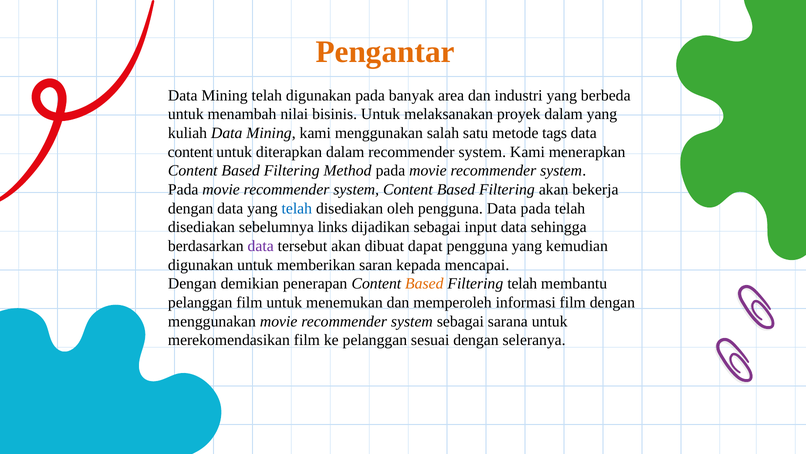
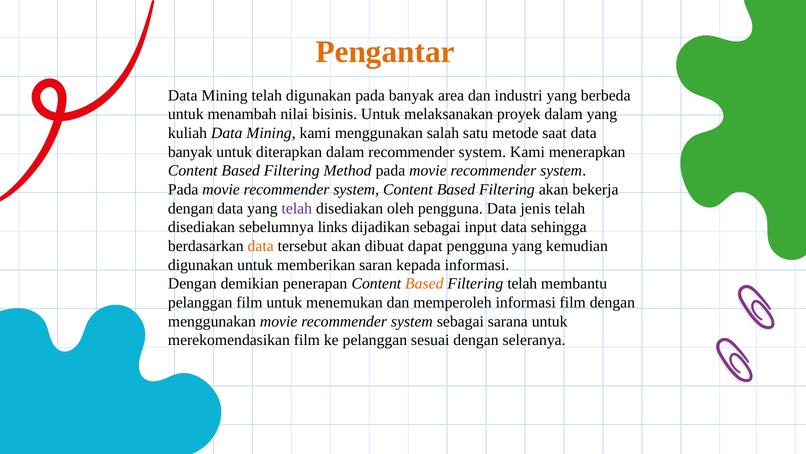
tags: tags -> saat
content at (190, 152): content -> banyak
telah at (297, 208) colour: blue -> purple
Data pada: pada -> jenis
data at (261, 246) colour: purple -> orange
kepada mencapai: mencapai -> informasi
